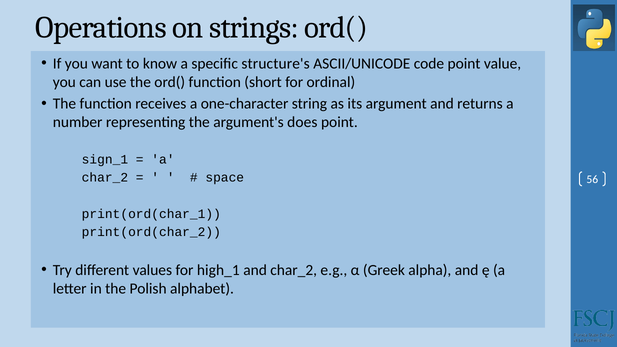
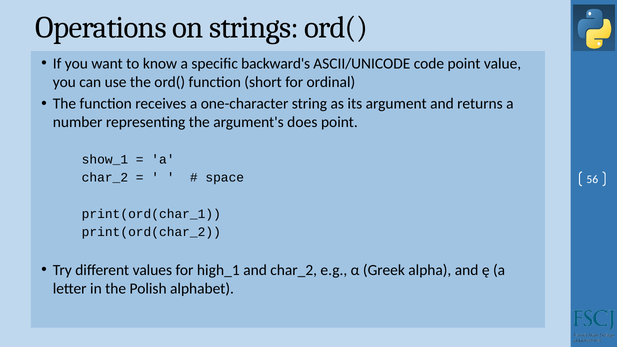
structure's: structure's -> backward's
sign_1: sign_1 -> show_1
